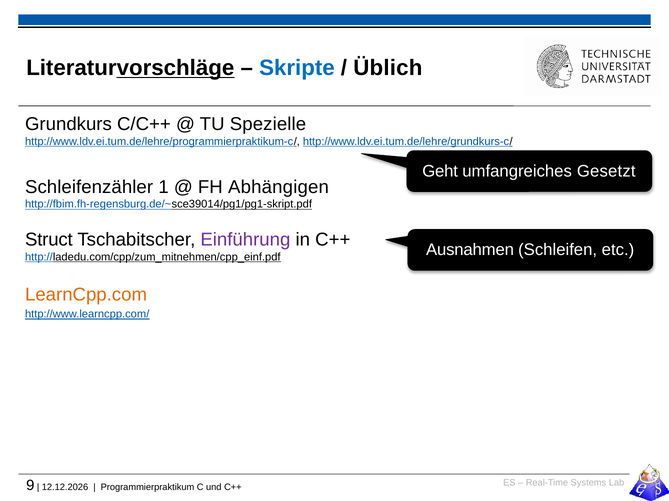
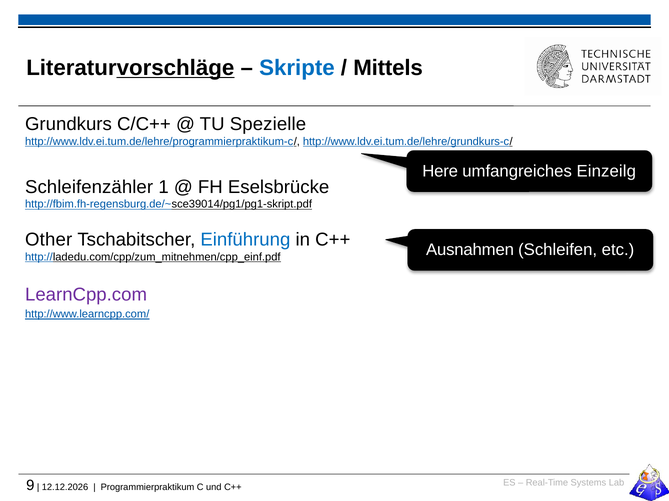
Üblich: Üblich -> Mittels
Geht: Geht -> Here
Gesetzt: Gesetzt -> Einzeilg
Abhängigen: Abhängigen -> Eselsbrücke
Struct: Struct -> Other
Einführung colour: purple -> blue
LearnCpp.com colour: orange -> purple
